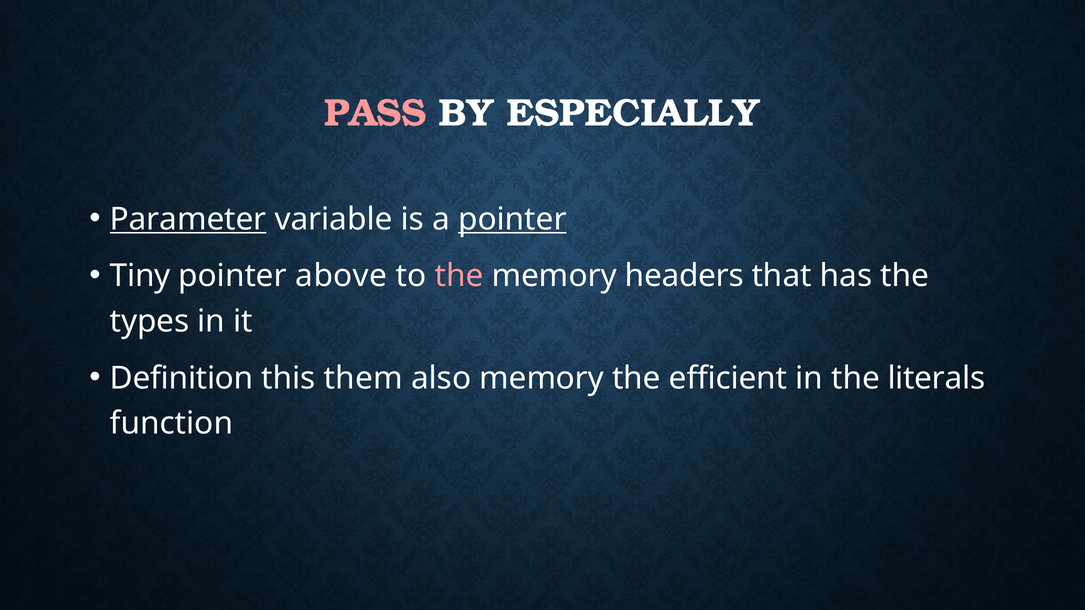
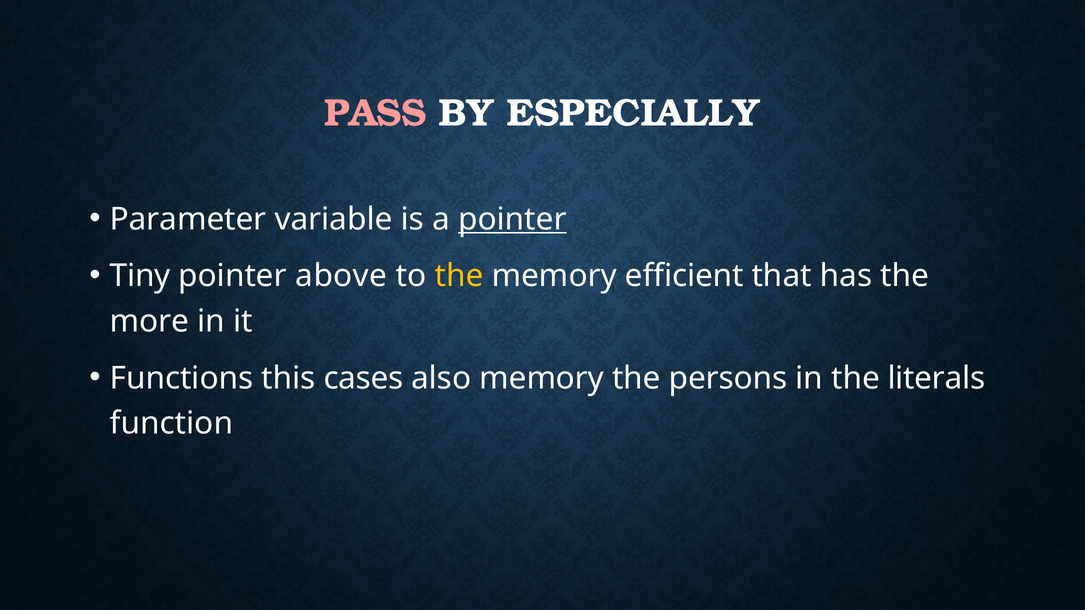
Parameter underline: present -> none
the at (459, 276) colour: pink -> yellow
headers: headers -> efficient
types: types -> more
Definition: Definition -> Functions
them: them -> cases
efficient: efficient -> persons
